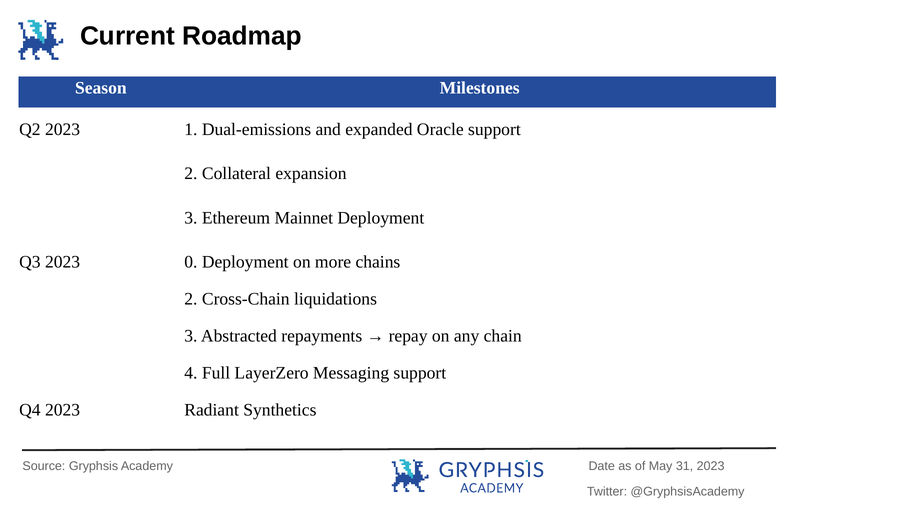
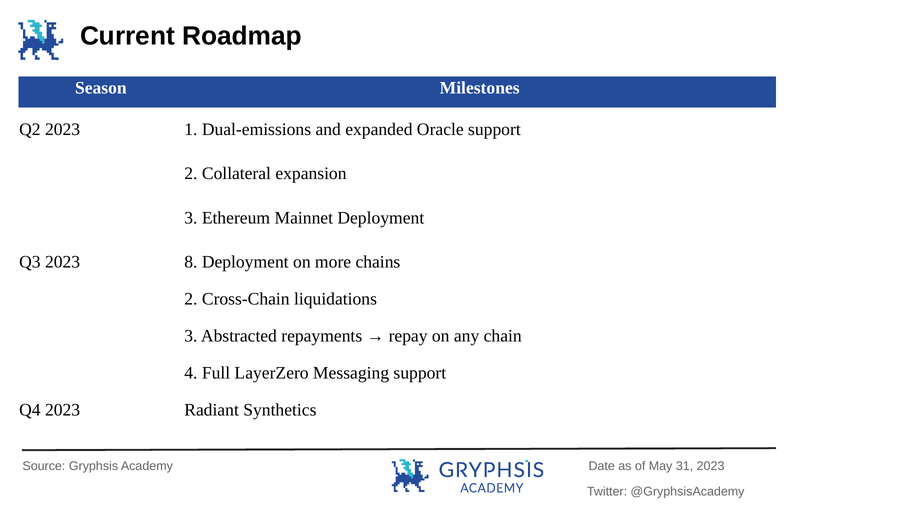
0: 0 -> 8
